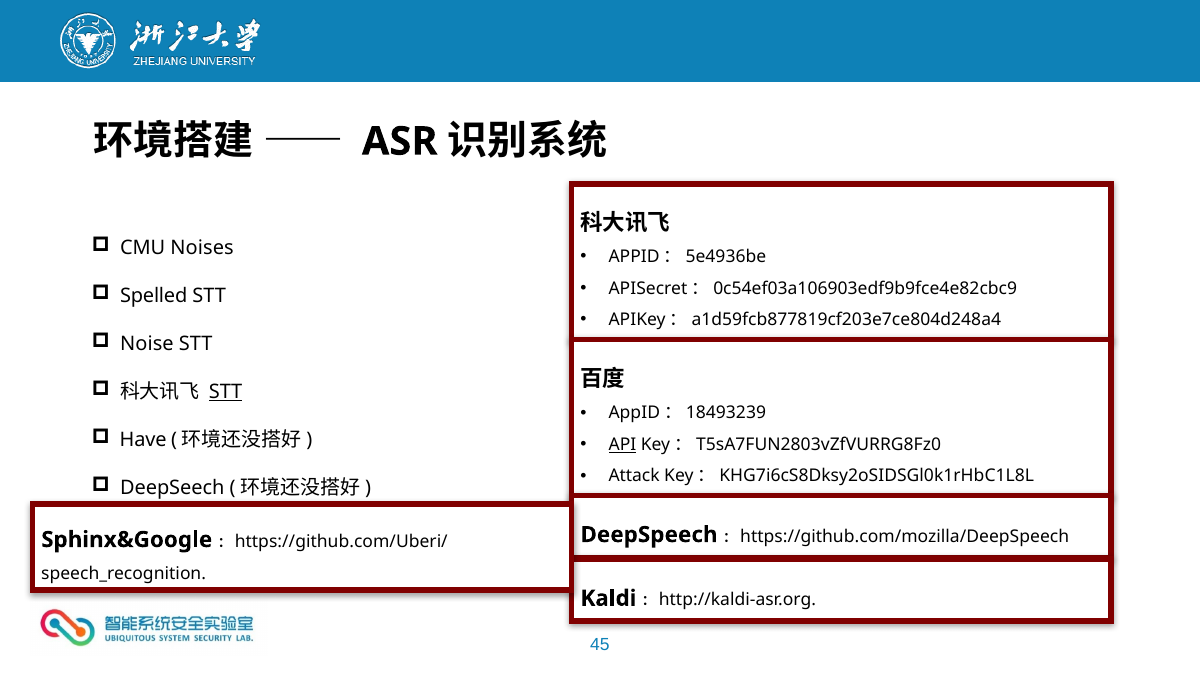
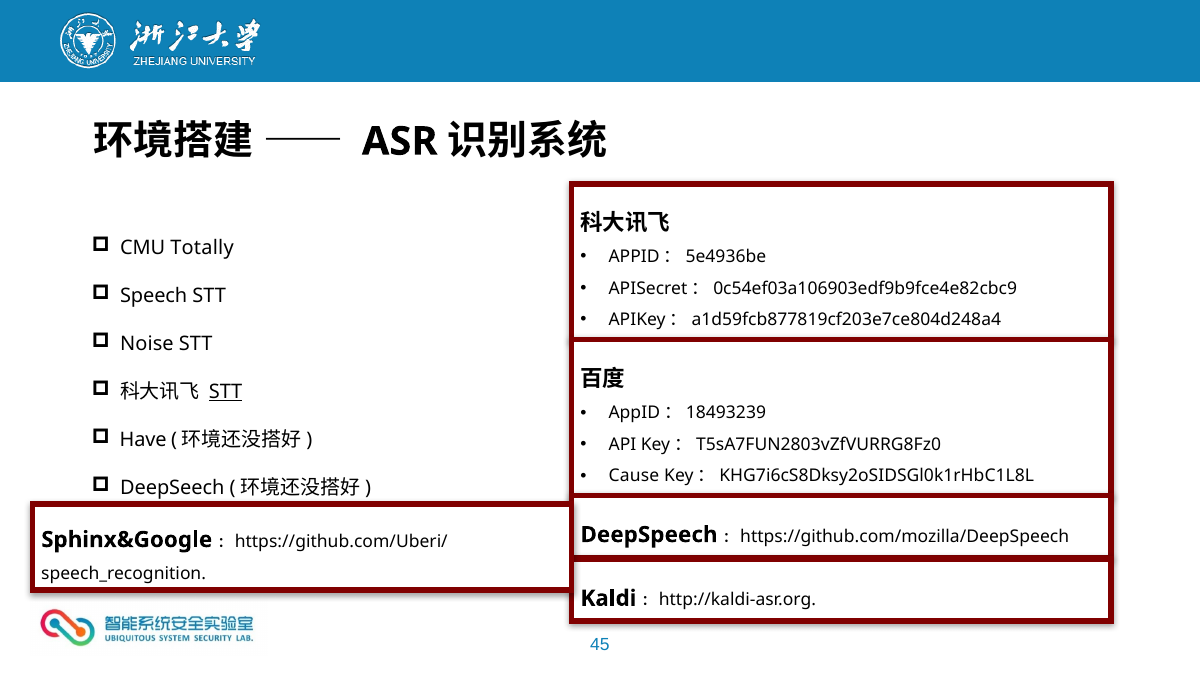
Noises: Noises -> Totally
Spelled: Spelled -> Speech
API underline: present -> none
Attack: Attack -> Cause
